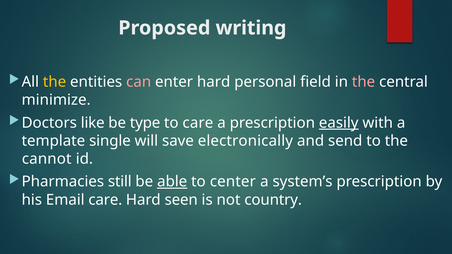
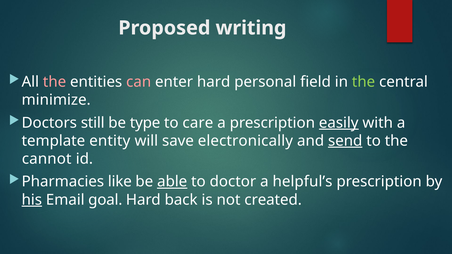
the at (55, 82) colour: yellow -> pink
the at (364, 82) colour: pink -> light green
like: like -> still
single: single -> entity
send underline: none -> present
still: still -> like
center: center -> doctor
system’s: system’s -> helpful’s
his underline: none -> present
Email care: care -> goal
seen: seen -> back
country: country -> created
